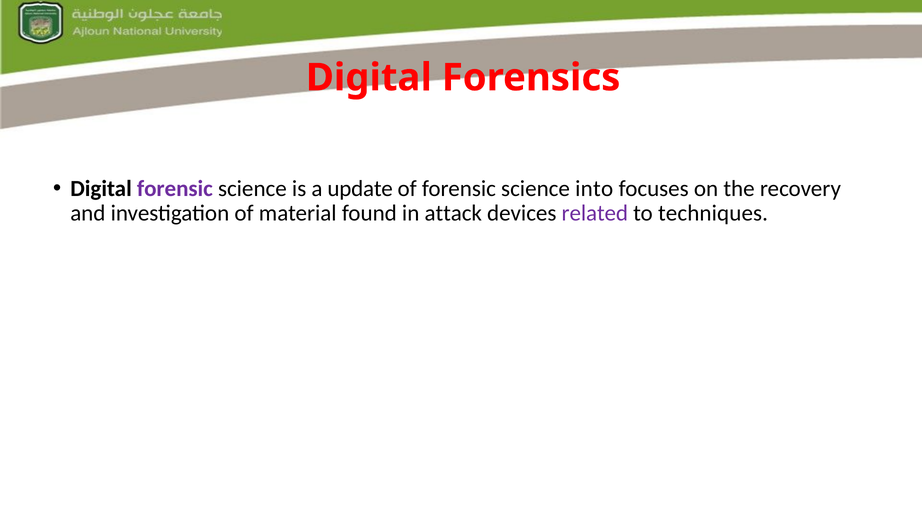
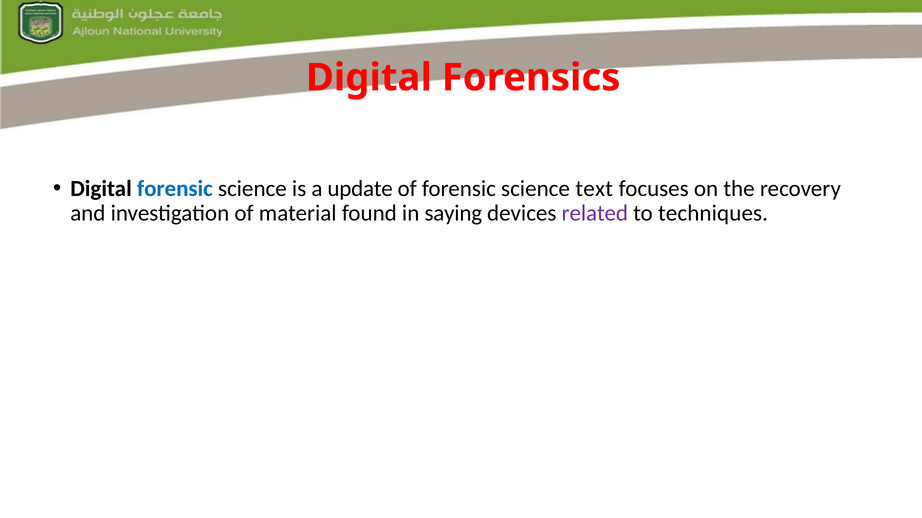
forensic at (175, 189) colour: purple -> blue
into: into -> text
attack: attack -> saying
